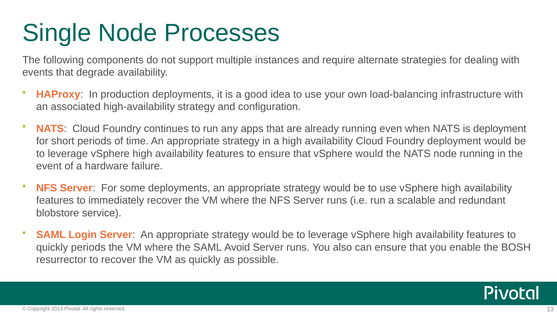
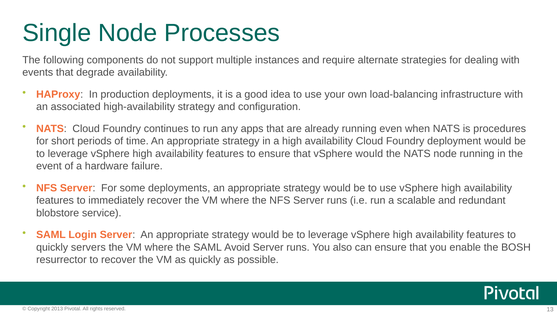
is deployment: deployment -> procedures
quickly periods: periods -> servers
